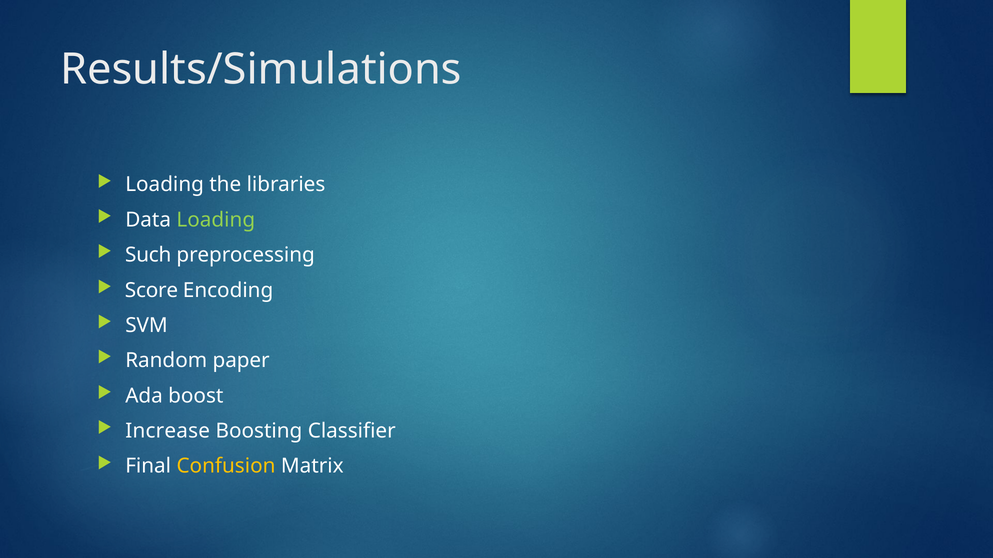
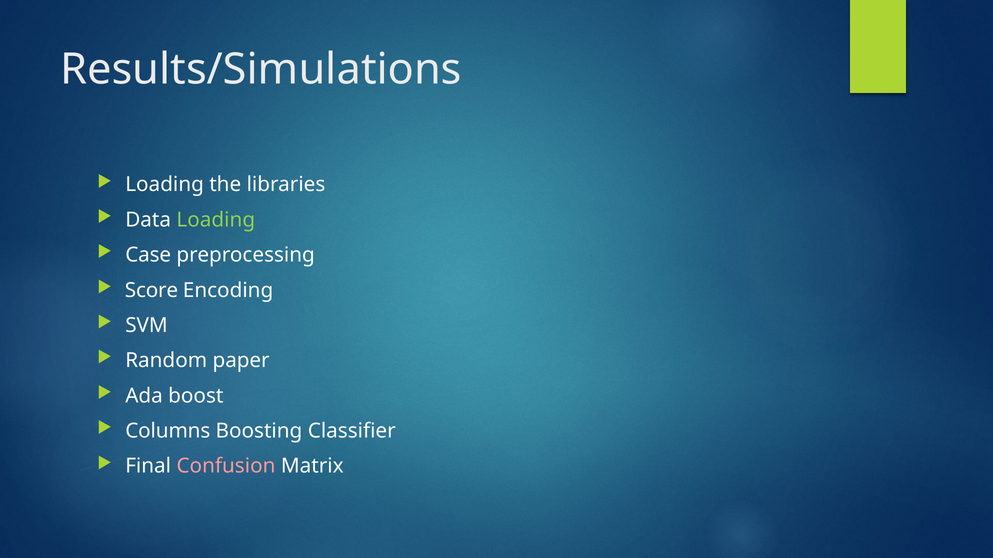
Such: Such -> Case
Increase: Increase -> Columns
Confusion colour: yellow -> pink
